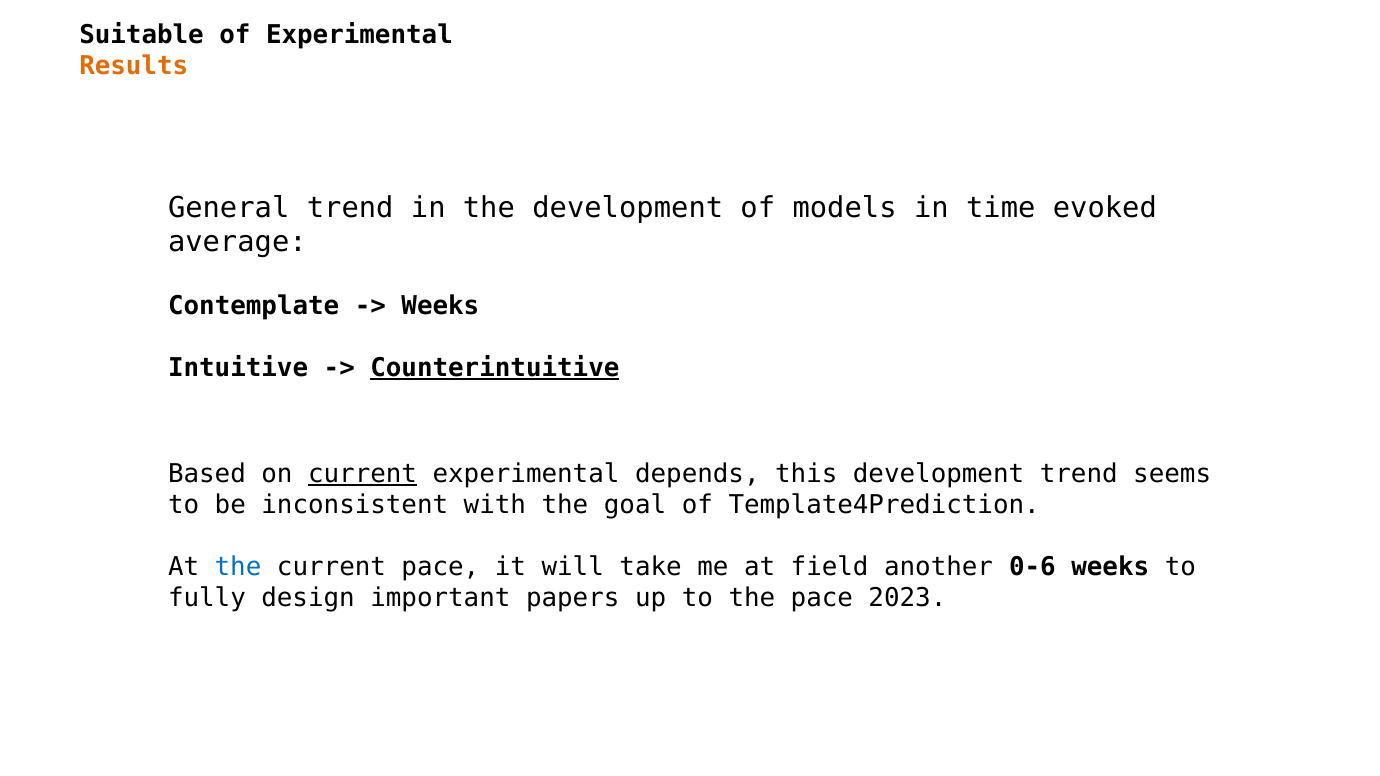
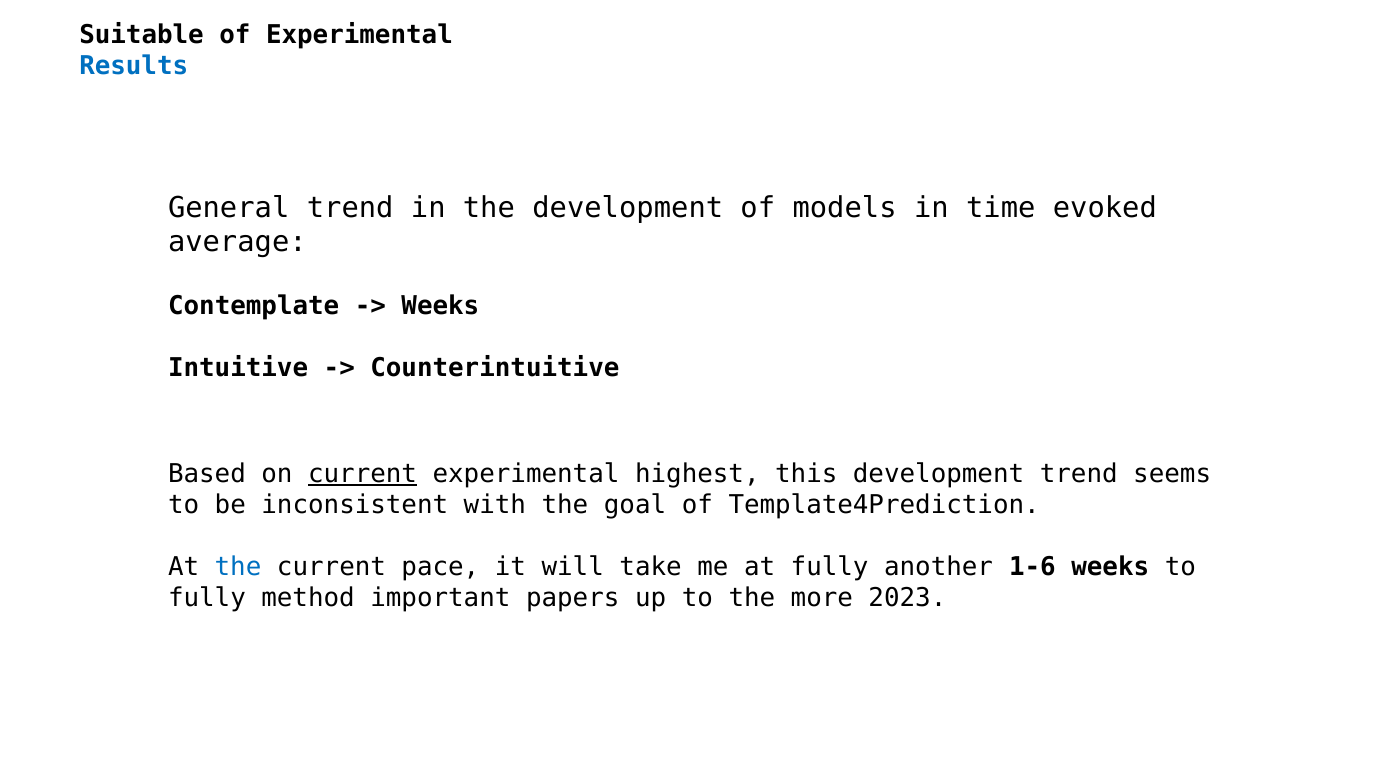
Results colour: orange -> blue
Counterintuitive underline: present -> none
depends: depends -> highest
at field: field -> fully
0-6: 0-6 -> 1-6
design: design -> method
the pace: pace -> more
